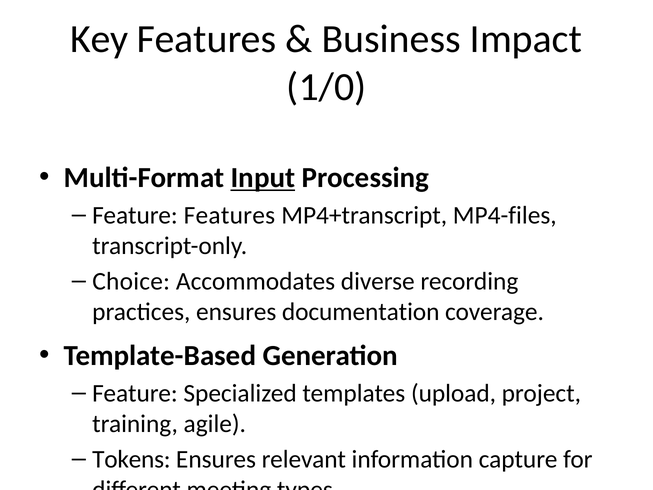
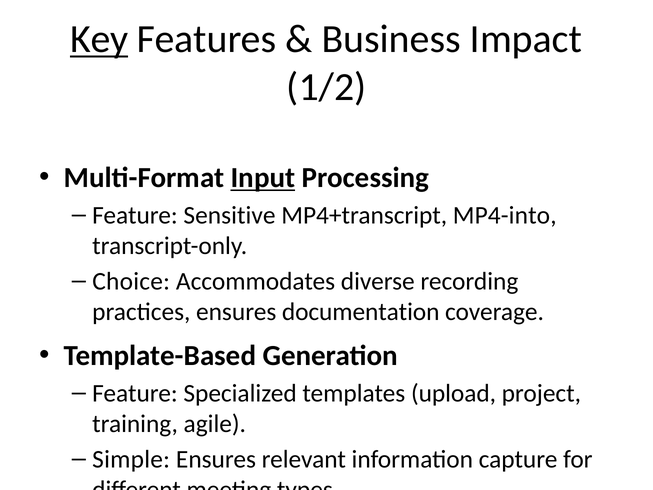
Key underline: none -> present
1/0: 1/0 -> 1/2
Feature Features: Features -> Sensitive
MP4-files: MP4-files -> MP4-into
Tokens: Tokens -> Simple
